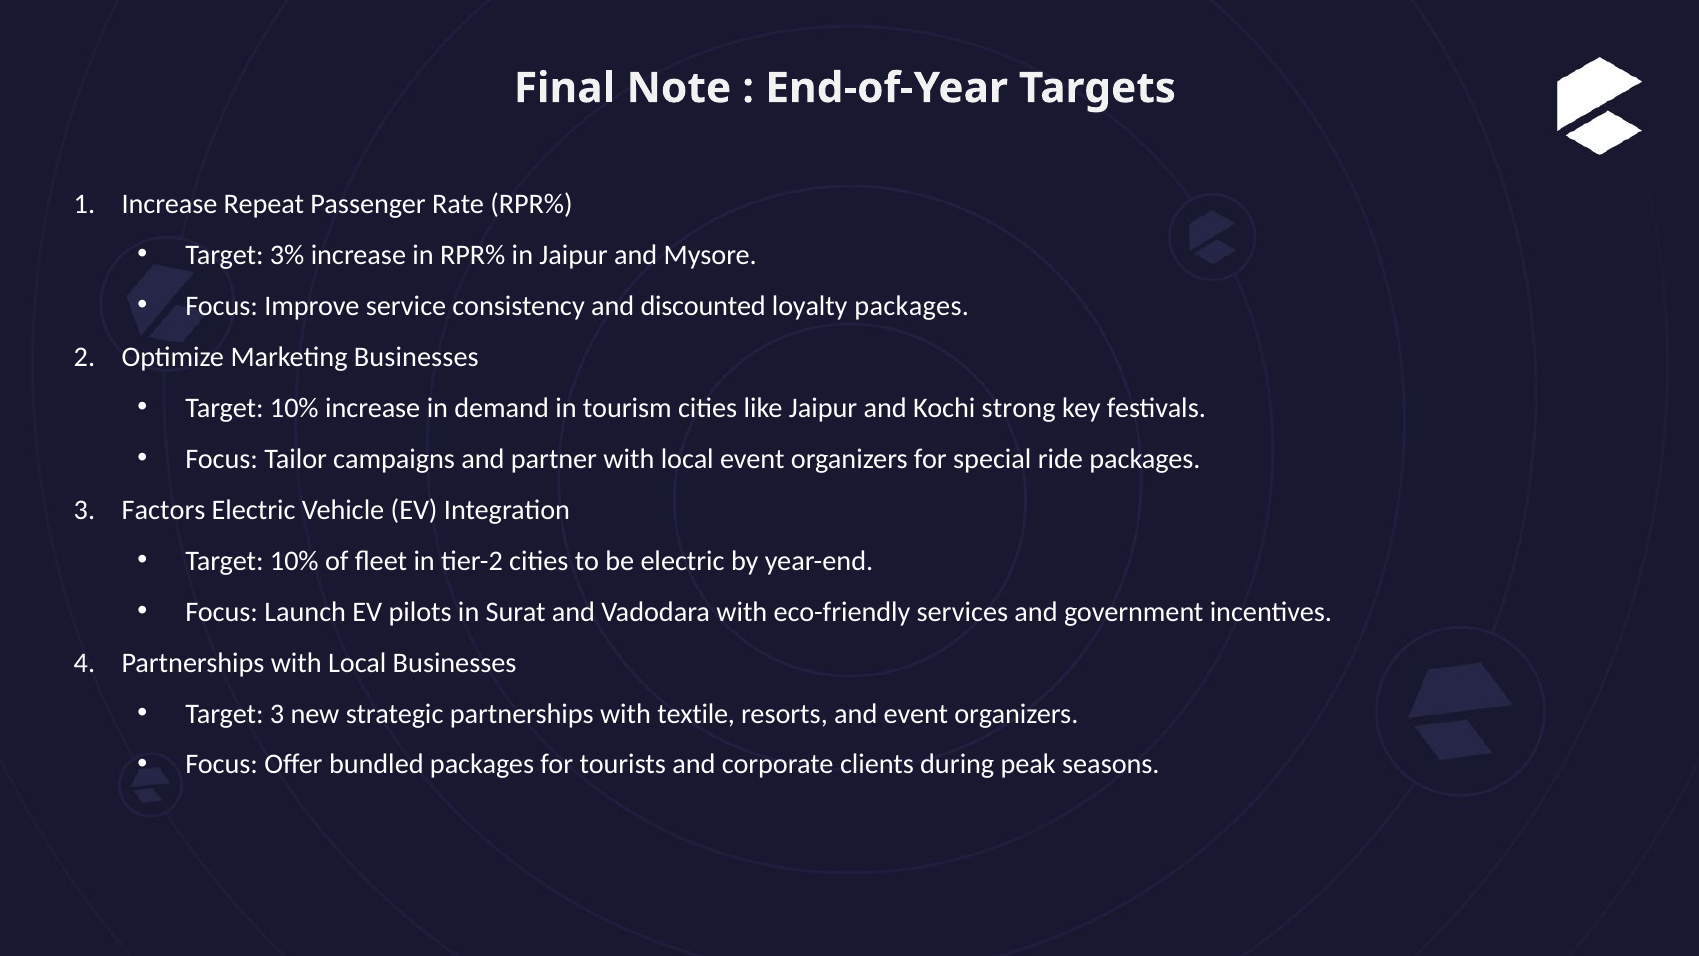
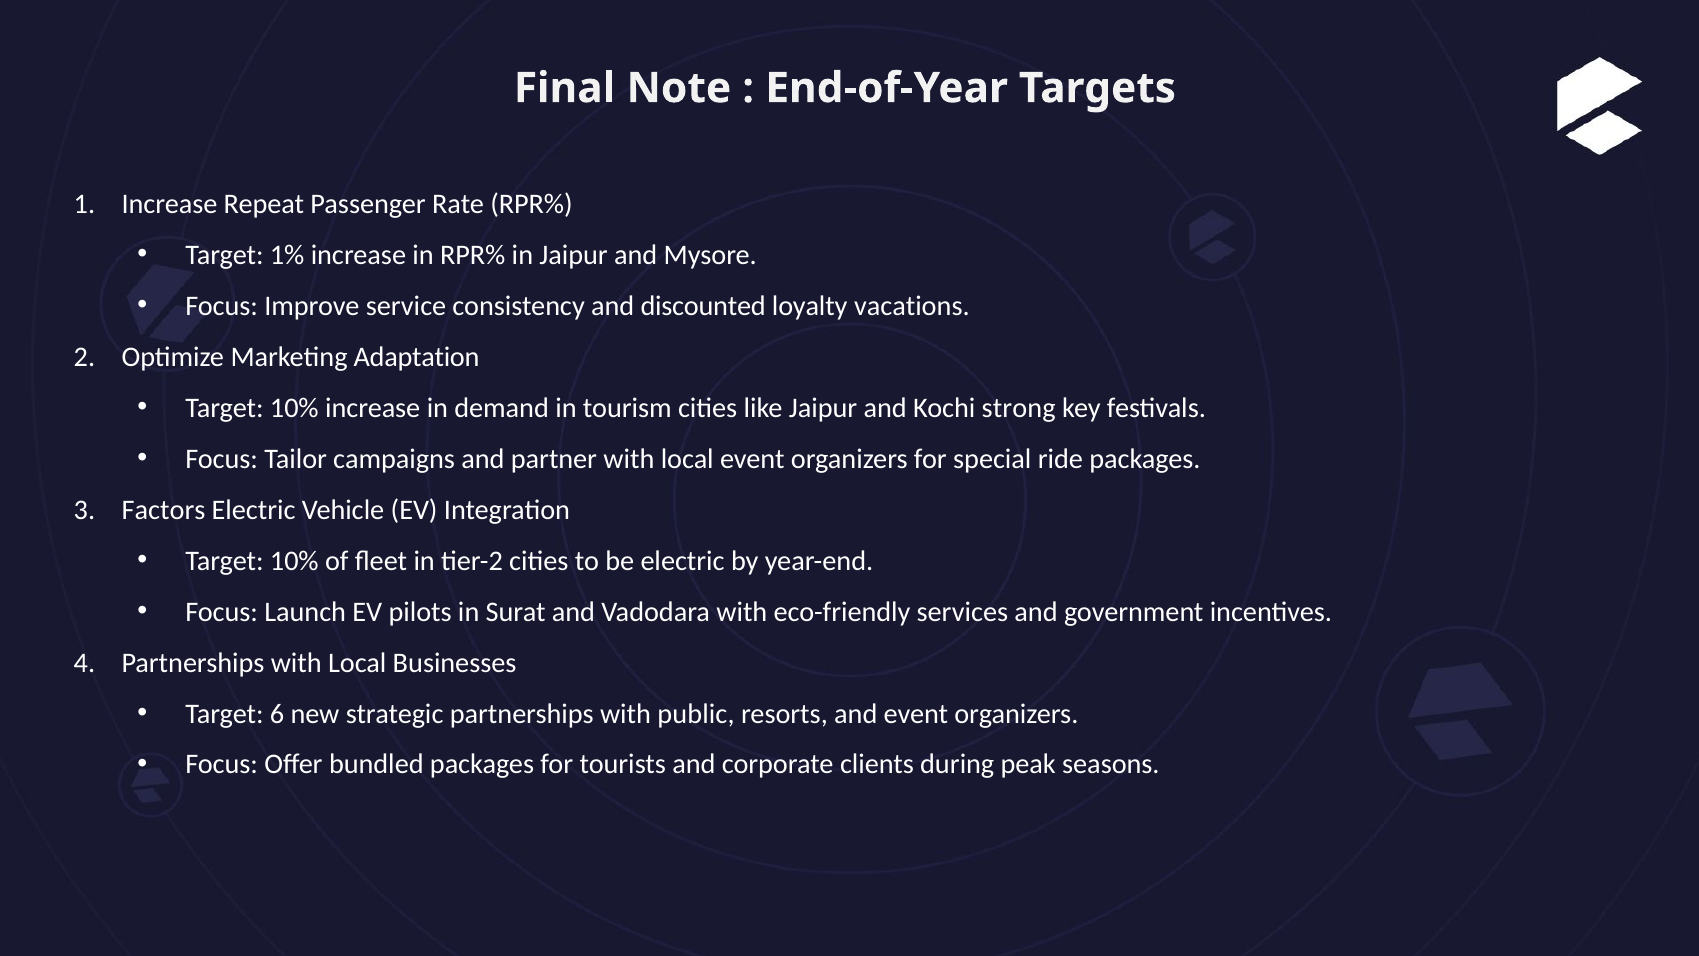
3%: 3% -> 1%
loyalty packages: packages -> vacations
Marketing Businesses: Businesses -> Adaptation
Target 3: 3 -> 6
textile: textile -> public
